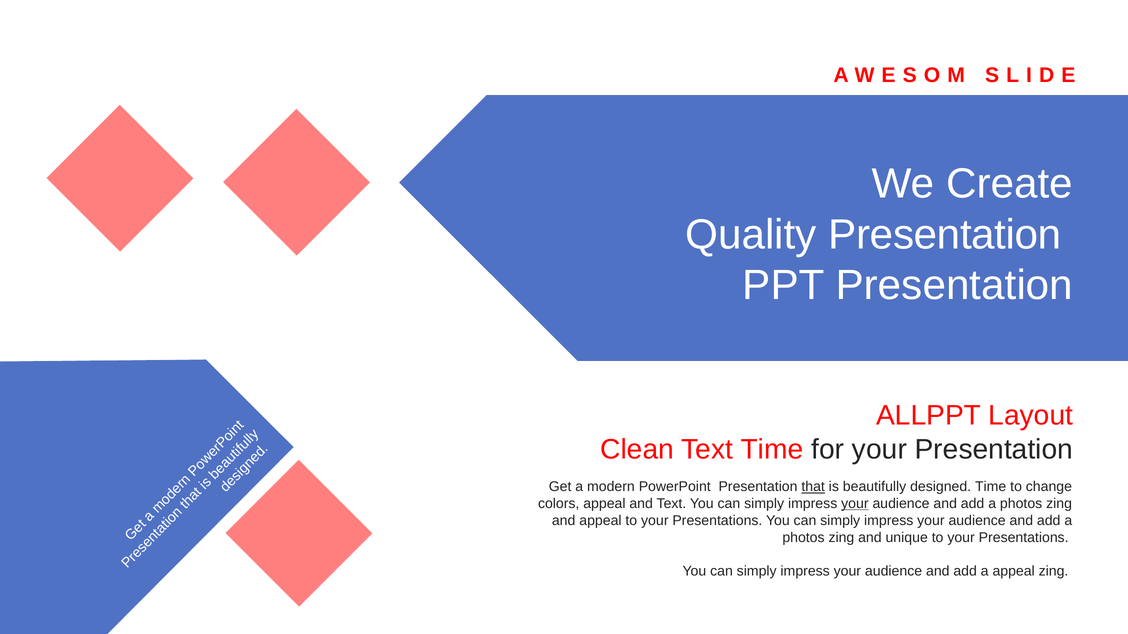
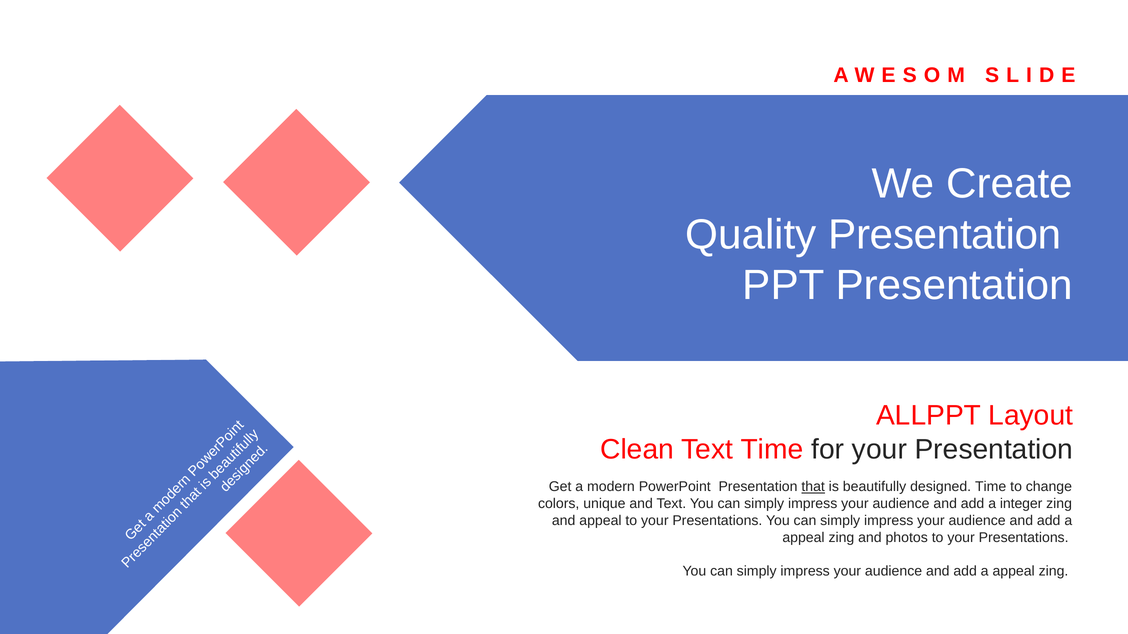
colors appeal: appeal -> unique
your at (855, 504) underline: present -> none
photos at (1021, 504): photos -> integer
photos at (803, 538): photos -> appeal
unique: unique -> photos
